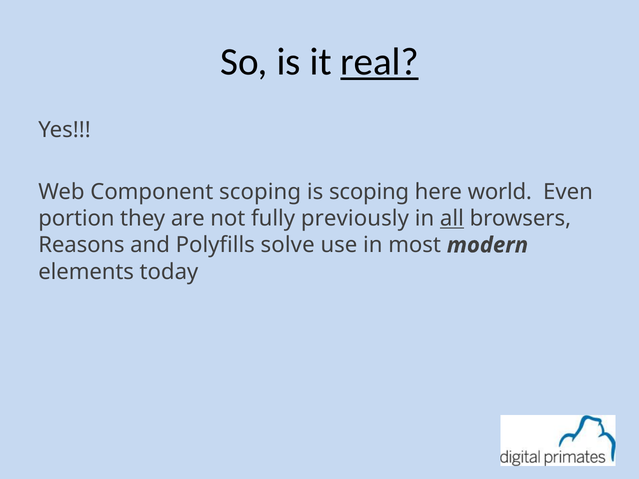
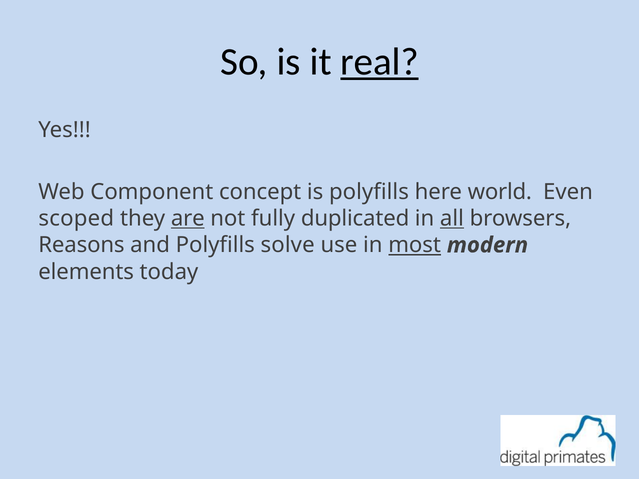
Component scoping: scoping -> concept
is scoping: scoping -> polyfills
portion: portion -> scoped
are underline: none -> present
previously: previously -> duplicated
most underline: none -> present
